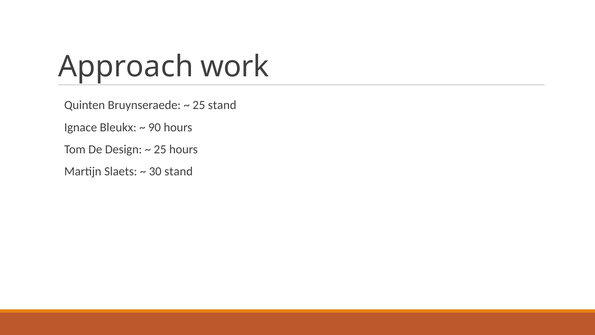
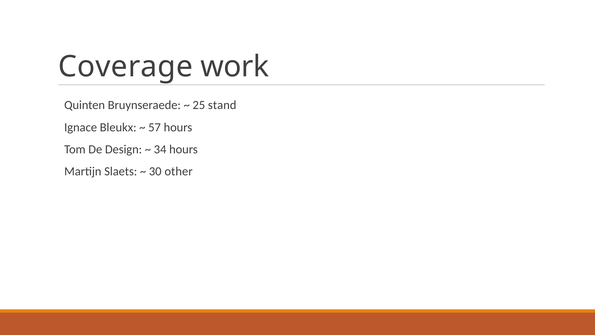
Approach: Approach -> Coverage
90: 90 -> 57
25 at (160, 149): 25 -> 34
30 stand: stand -> other
